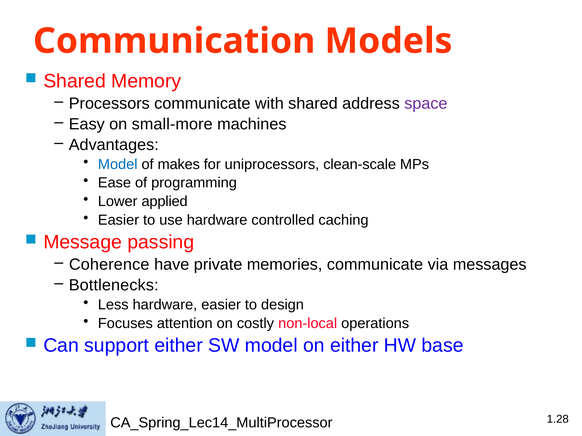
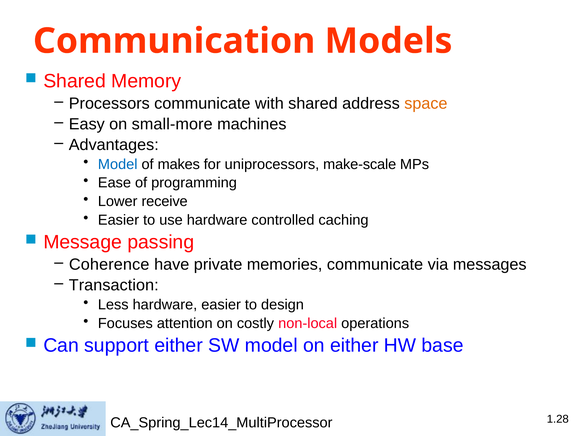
space colour: purple -> orange
clean-scale: clean-scale -> make-scale
applied: applied -> receive
Bottlenecks: Bottlenecks -> Transaction
